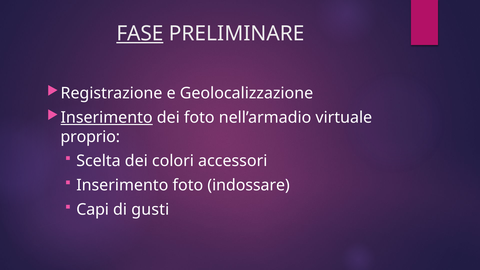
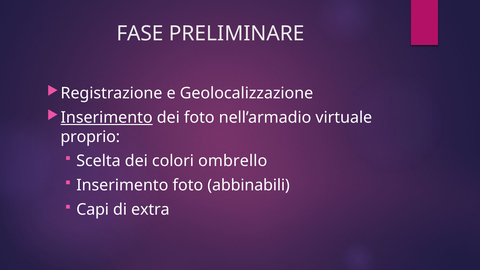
FASE underline: present -> none
accessori: accessori -> ombrello
indossare: indossare -> abbinabili
gusti: gusti -> extra
